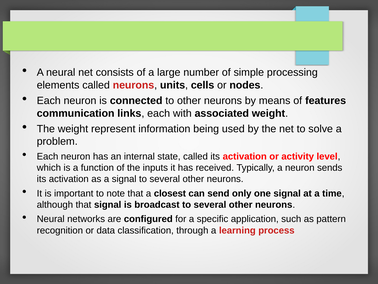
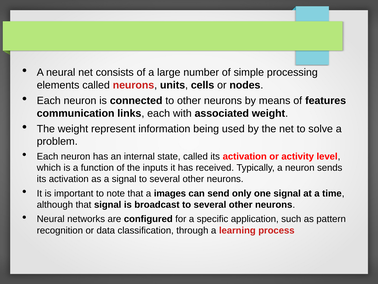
closest: closest -> images
